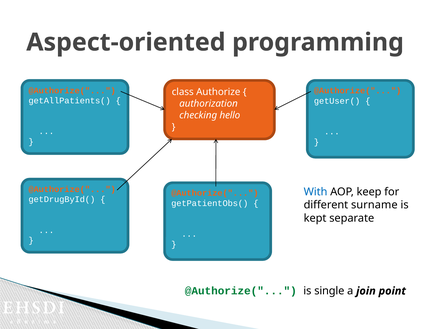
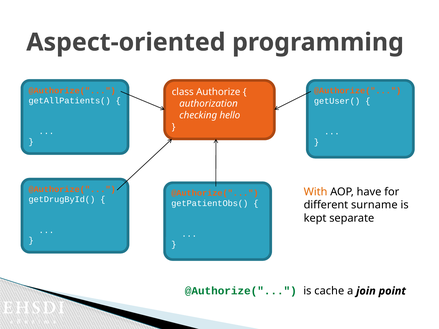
With colour: blue -> orange
keep: keep -> have
single: single -> cache
